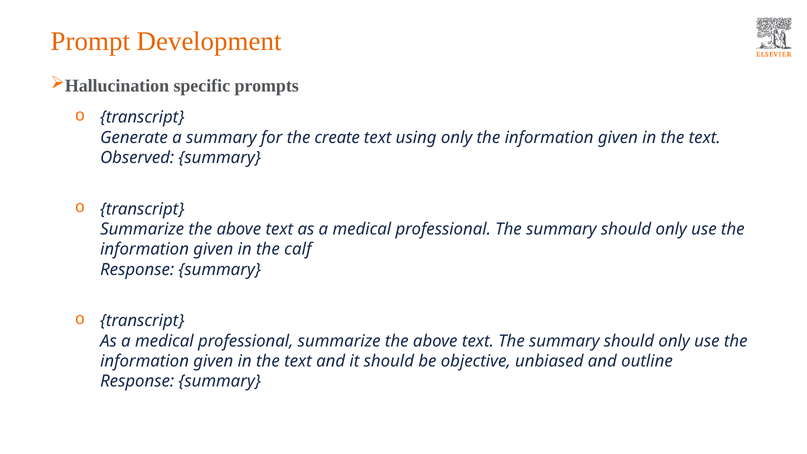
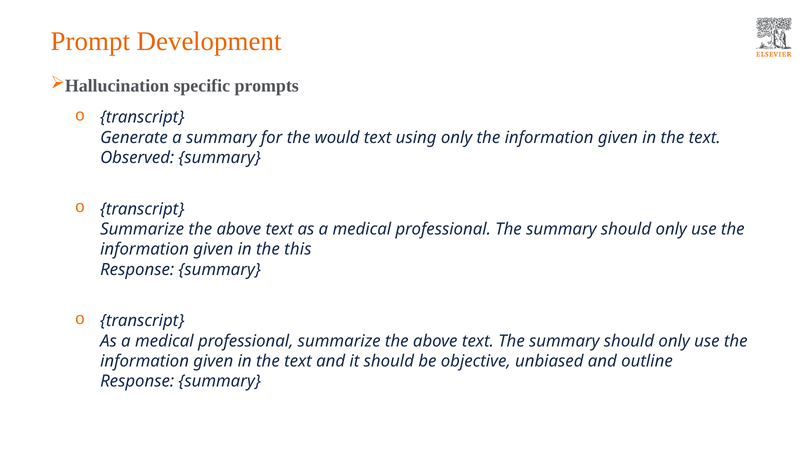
create: create -> would
calf: calf -> this
